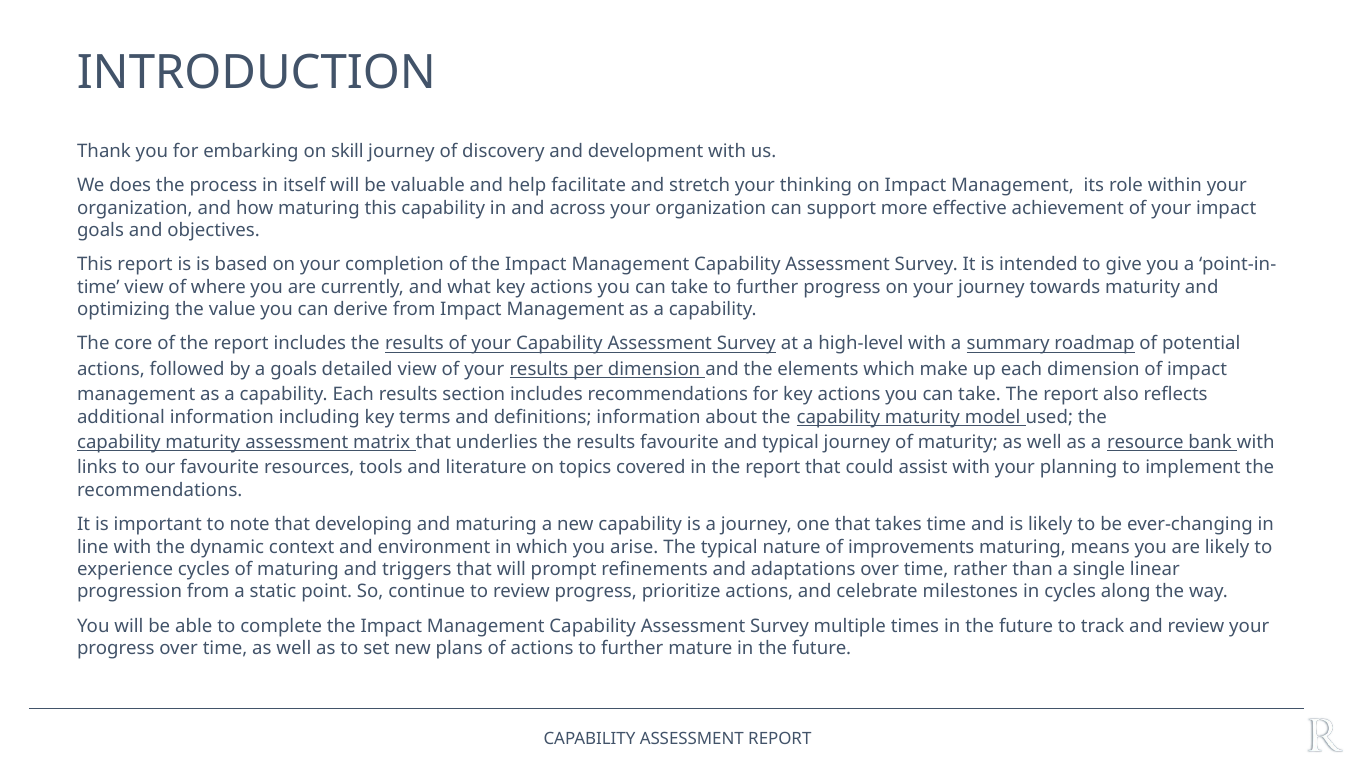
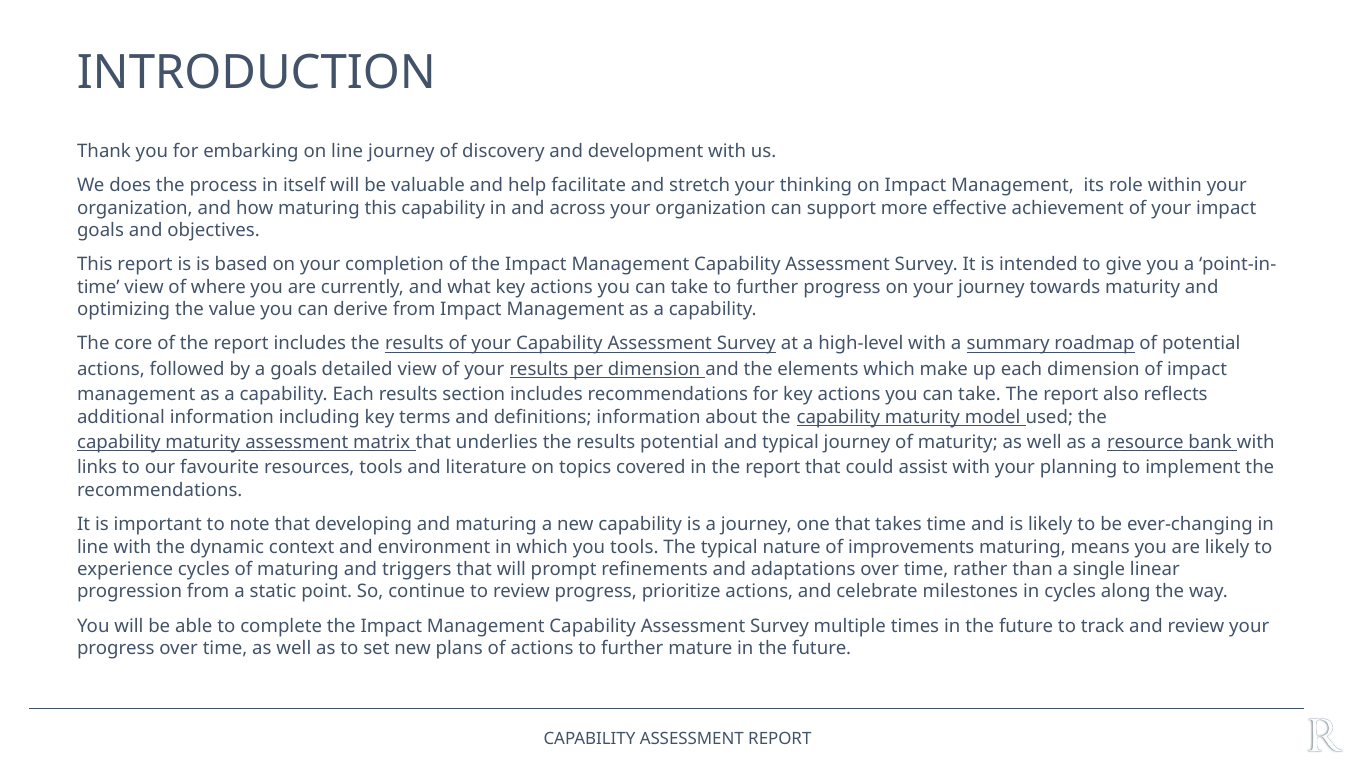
on skill: skill -> line
results favourite: favourite -> potential
you arise: arise -> tools
